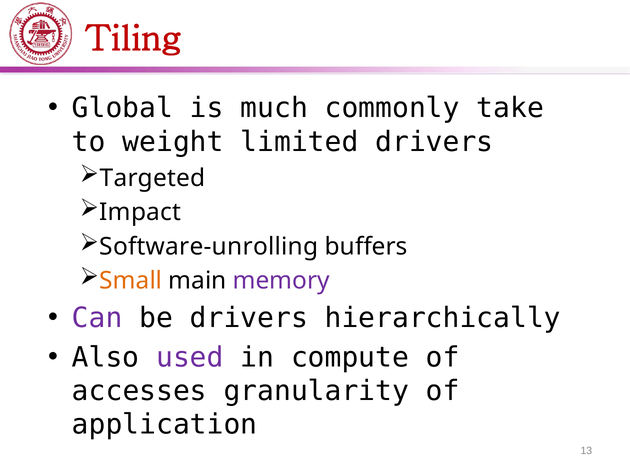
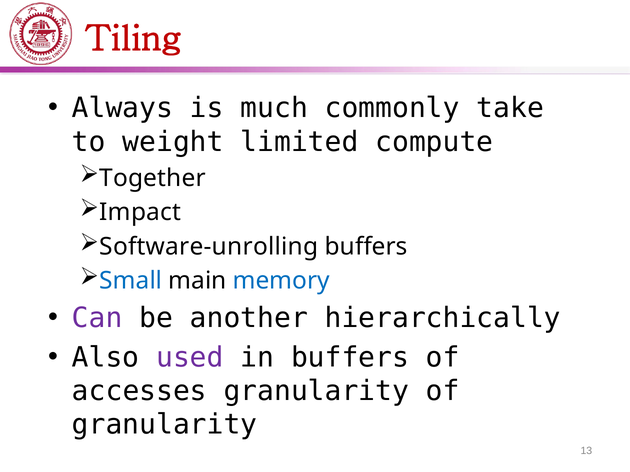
Global: Global -> Always
limited drivers: drivers -> compute
Targeted: Targeted -> Together
Small colour: orange -> blue
memory colour: purple -> blue
be drivers: drivers -> another
in compute: compute -> buffers
application at (165, 425): application -> granularity
